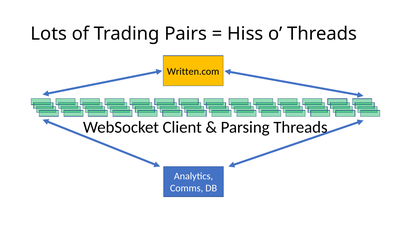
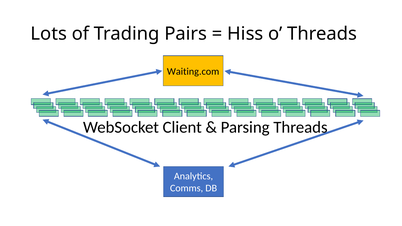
Written.com: Written.com -> Waiting.com
